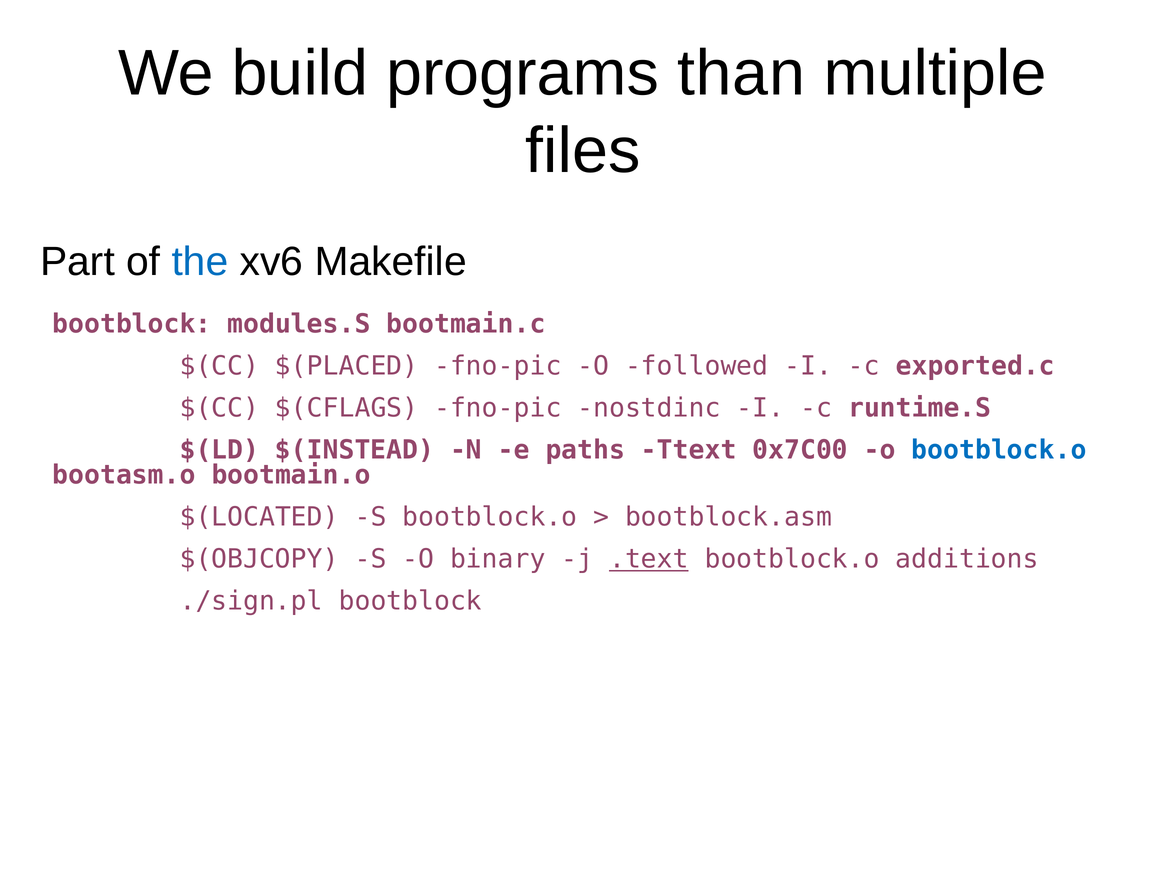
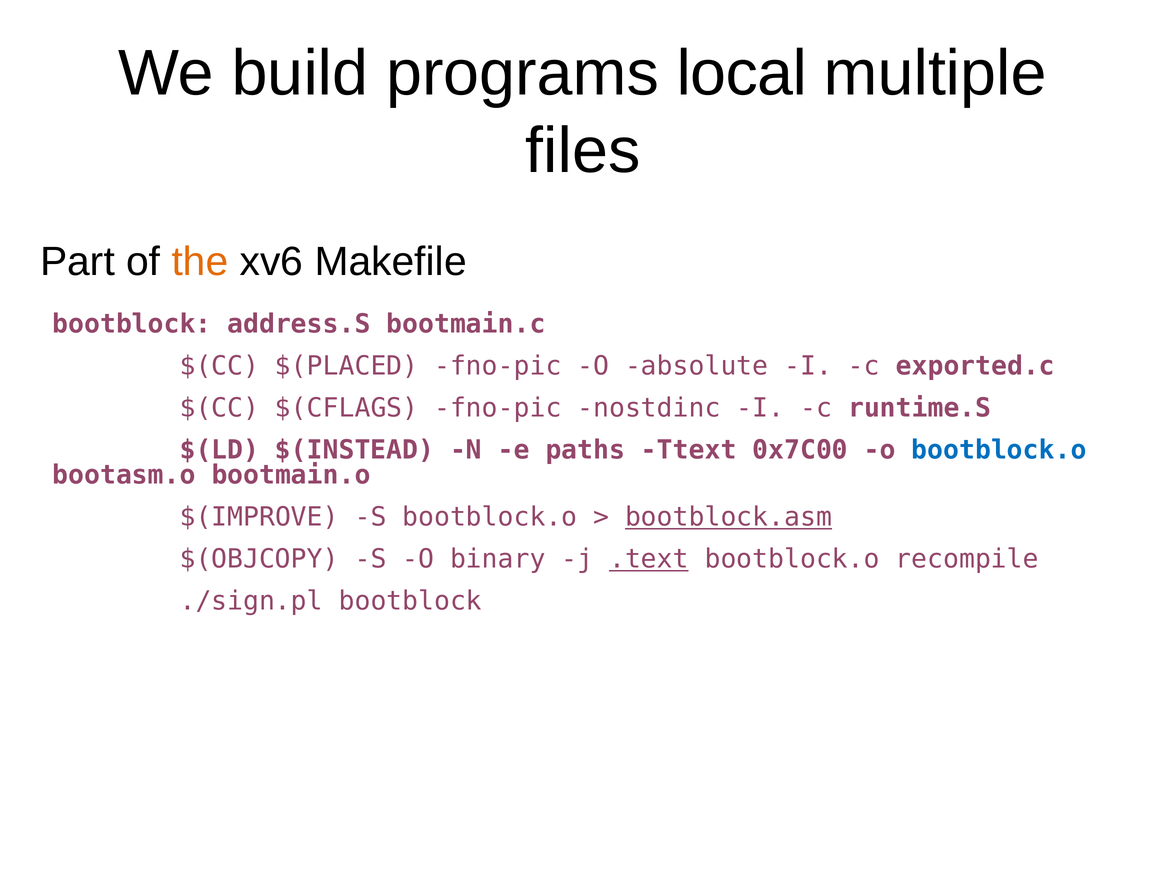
than: than -> local
the colour: blue -> orange
modules.S: modules.S -> address.S
followed: followed -> absolute
$(LOCATED: $(LOCATED -> $(IMPROVE
bootblock.asm underline: none -> present
additions: additions -> recompile
